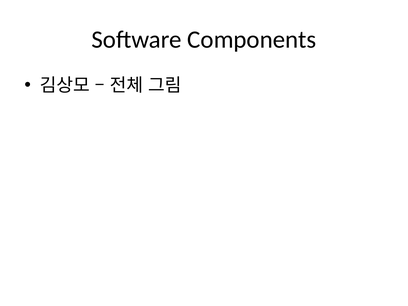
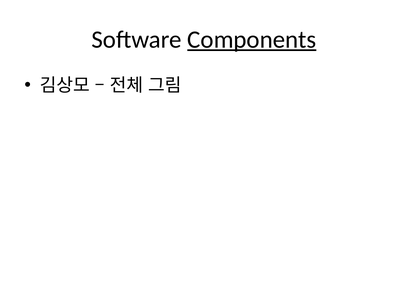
Components underline: none -> present
